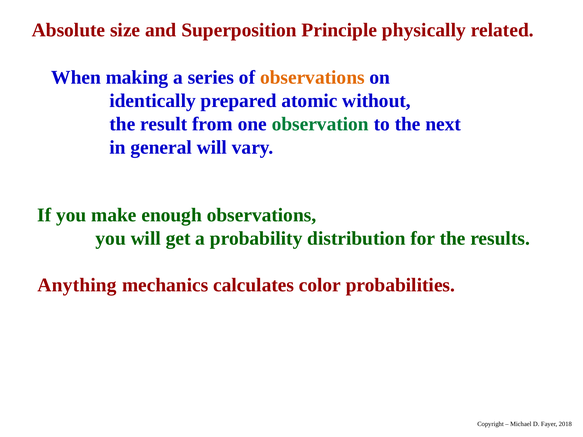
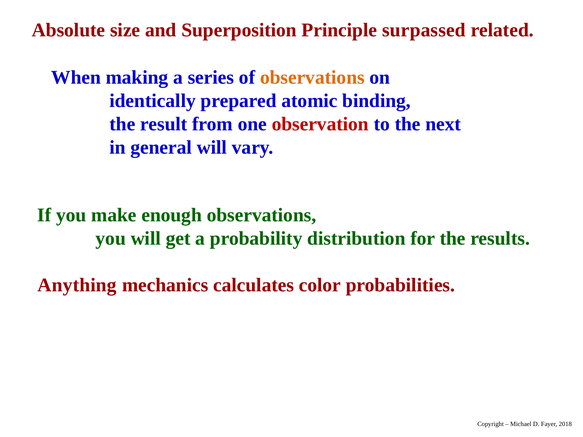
physically: physically -> surpassed
without: without -> binding
observation colour: green -> red
